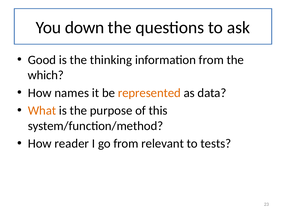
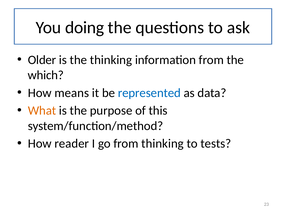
down: down -> doing
Good: Good -> Older
names: names -> means
represented colour: orange -> blue
from relevant: relevant -> thinking
